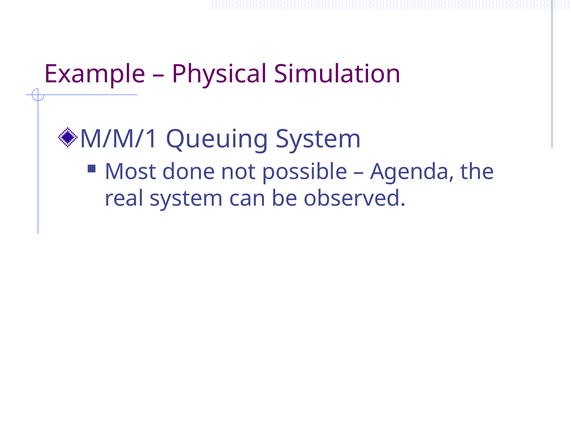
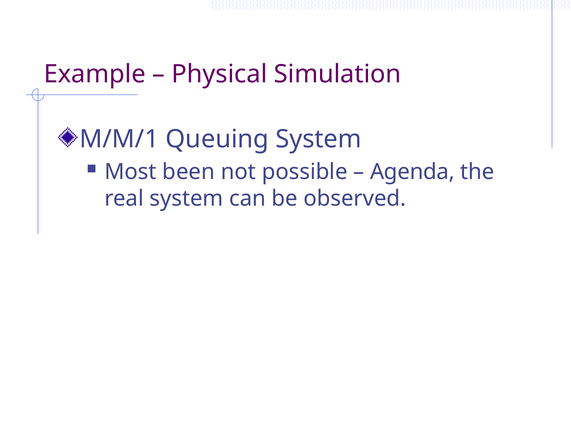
done: done -> been
